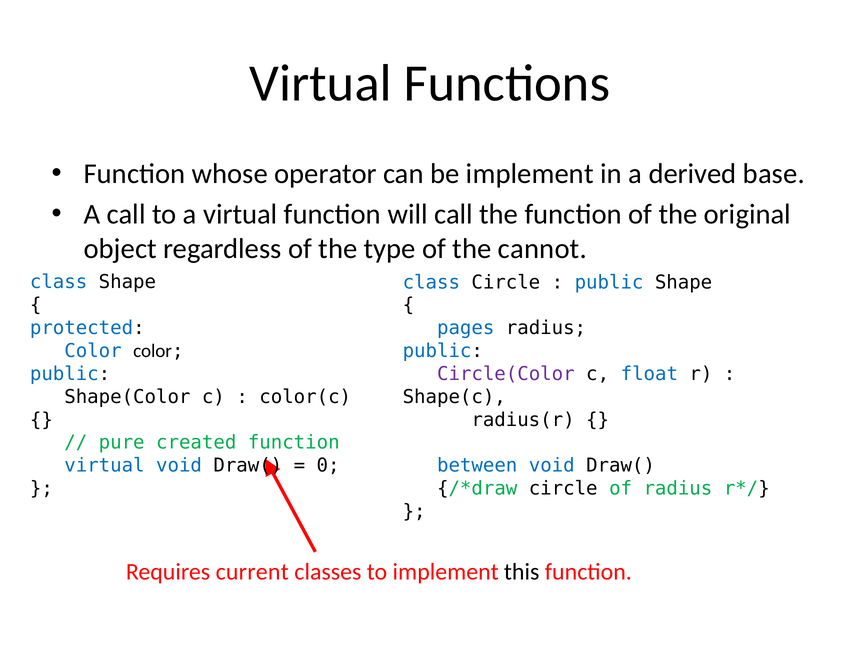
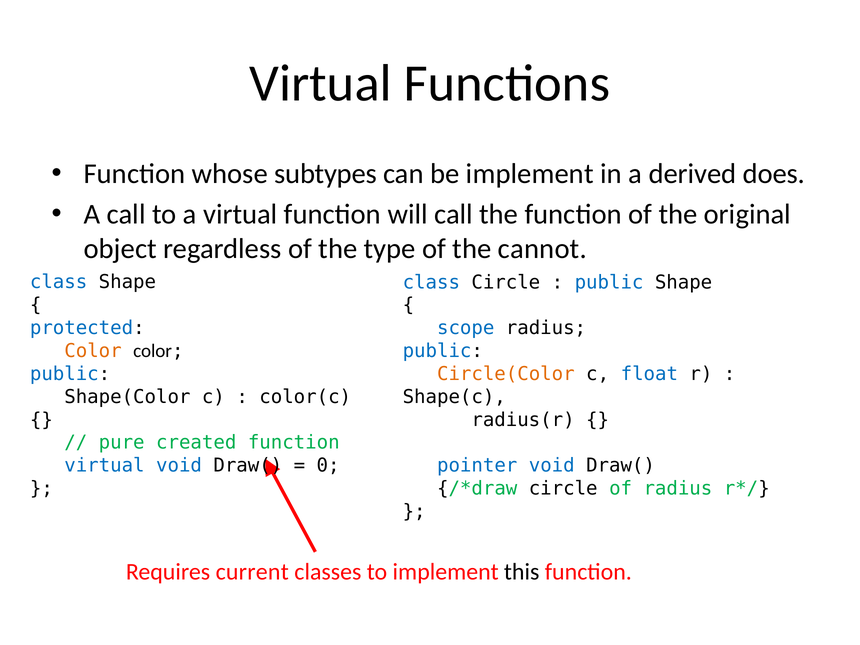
operator: operator -> subtypes
base: base -> does
pages: pages -> scope
Color at (93, 351) colour: blue -> orange
Circle(Color colour: purple -> orange
between: between -> pointer
